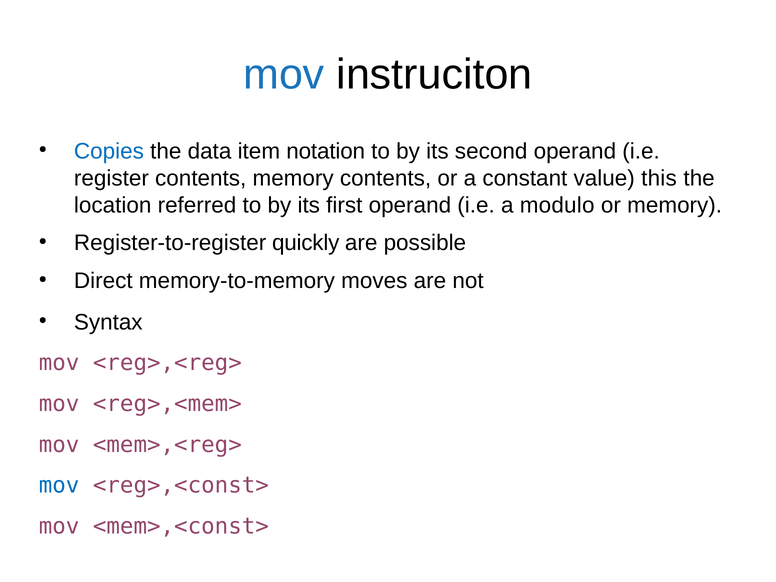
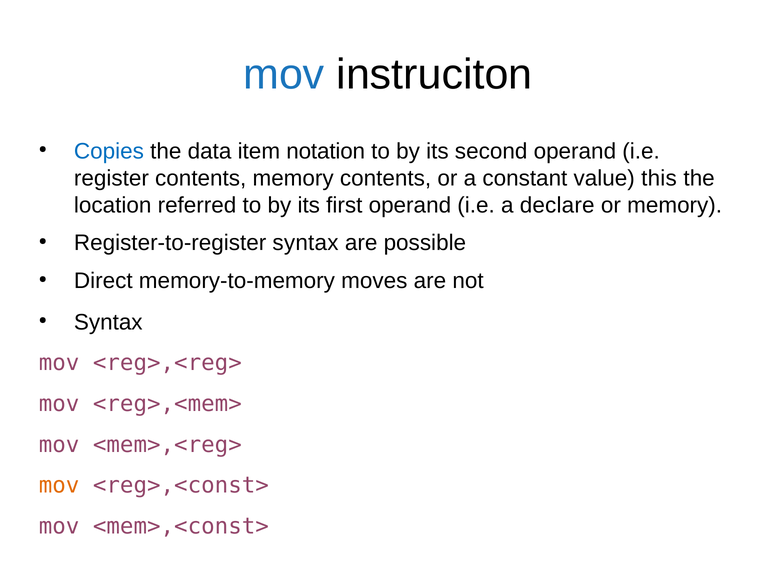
modulo: modulo -> declare
Register-to-register quickly: quickly -> syntax
mov at (59, 485) colour: blue -> orange
